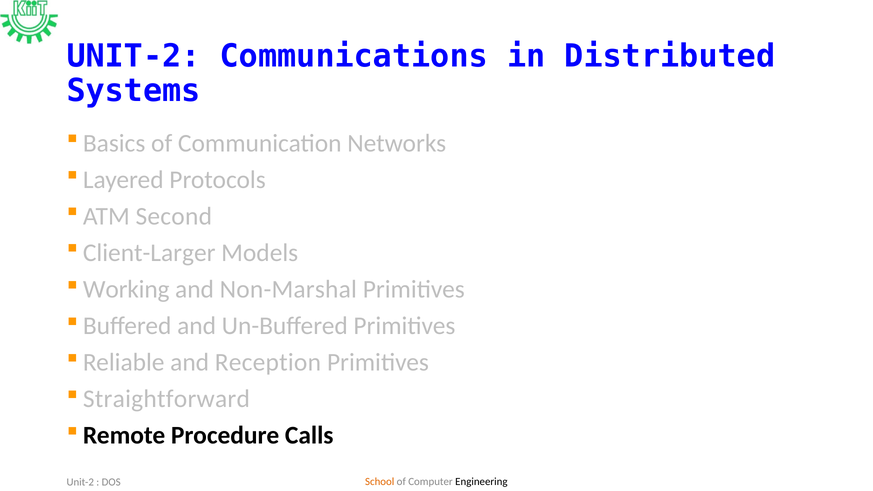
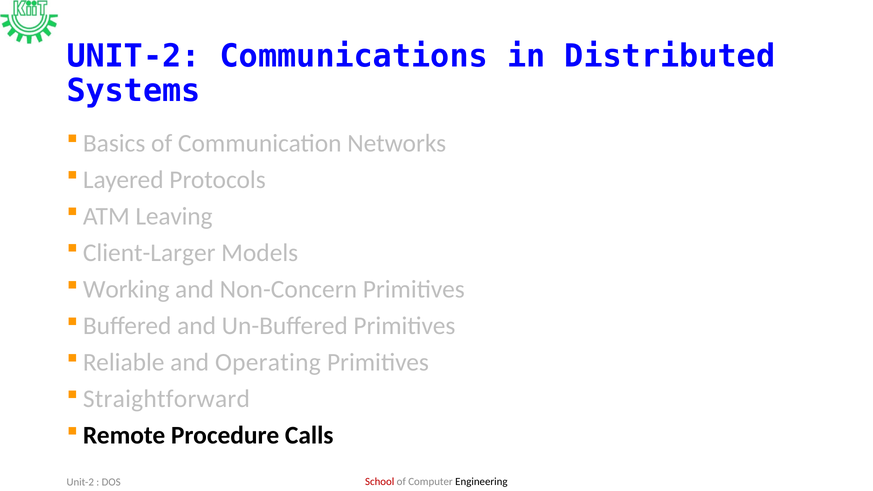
Second: Second -> Leaving
Non-Marshal: Non-Marshal -> Non-Concern
Reception: Reception -> Operating
School colour: orange -> red
